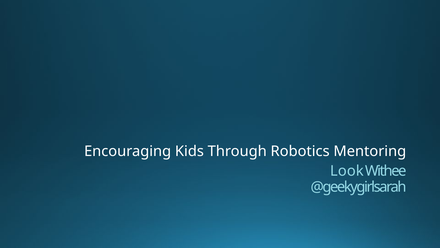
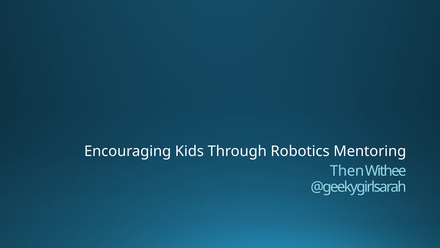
Look: Look -> Then
